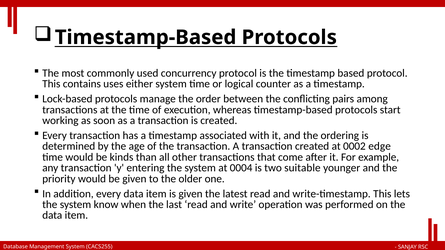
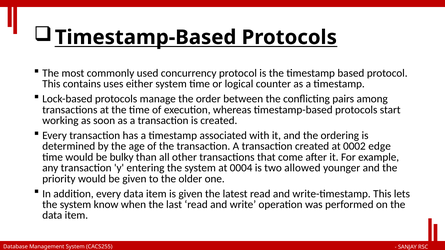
kinds: kinds -> bulky
suitable: suitable -> allowed
